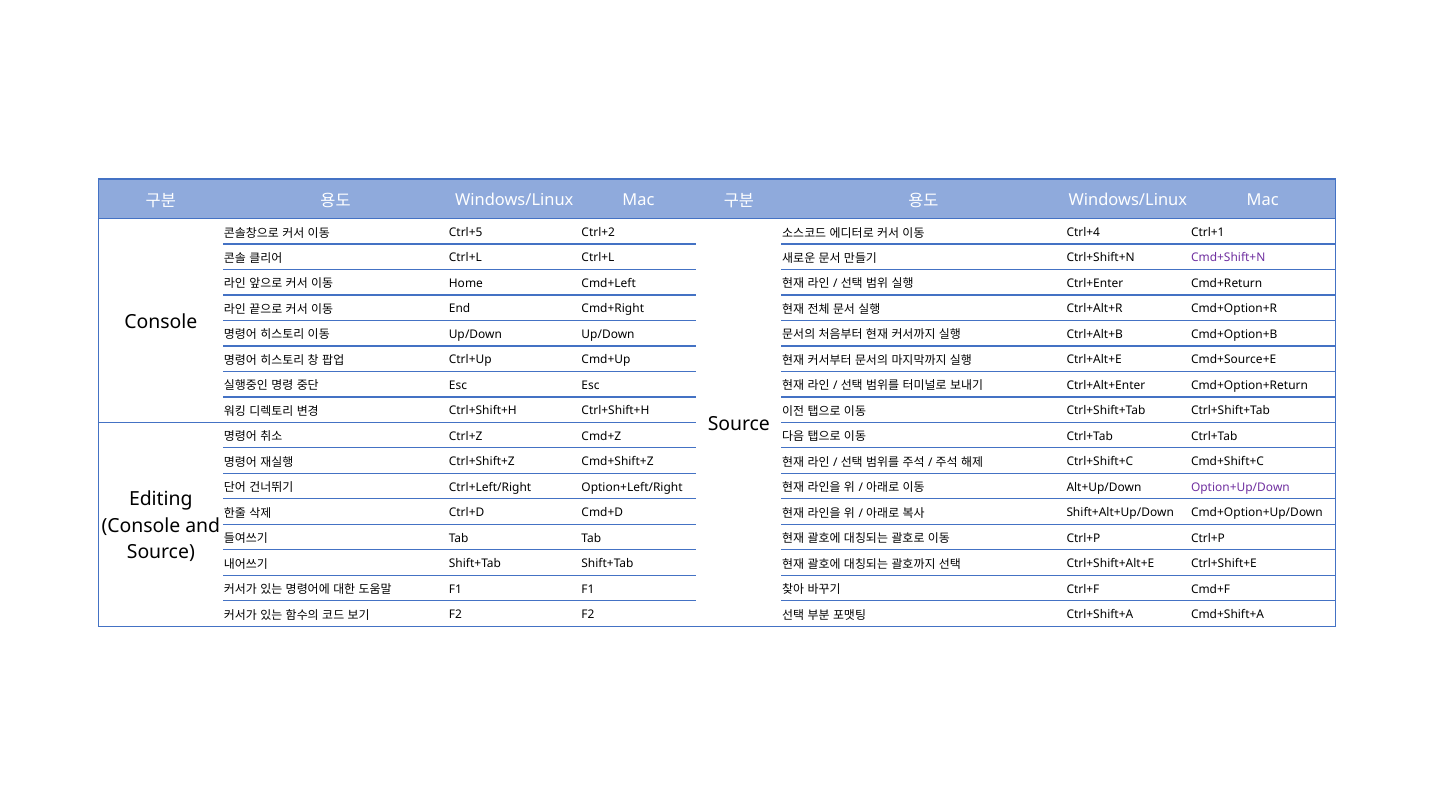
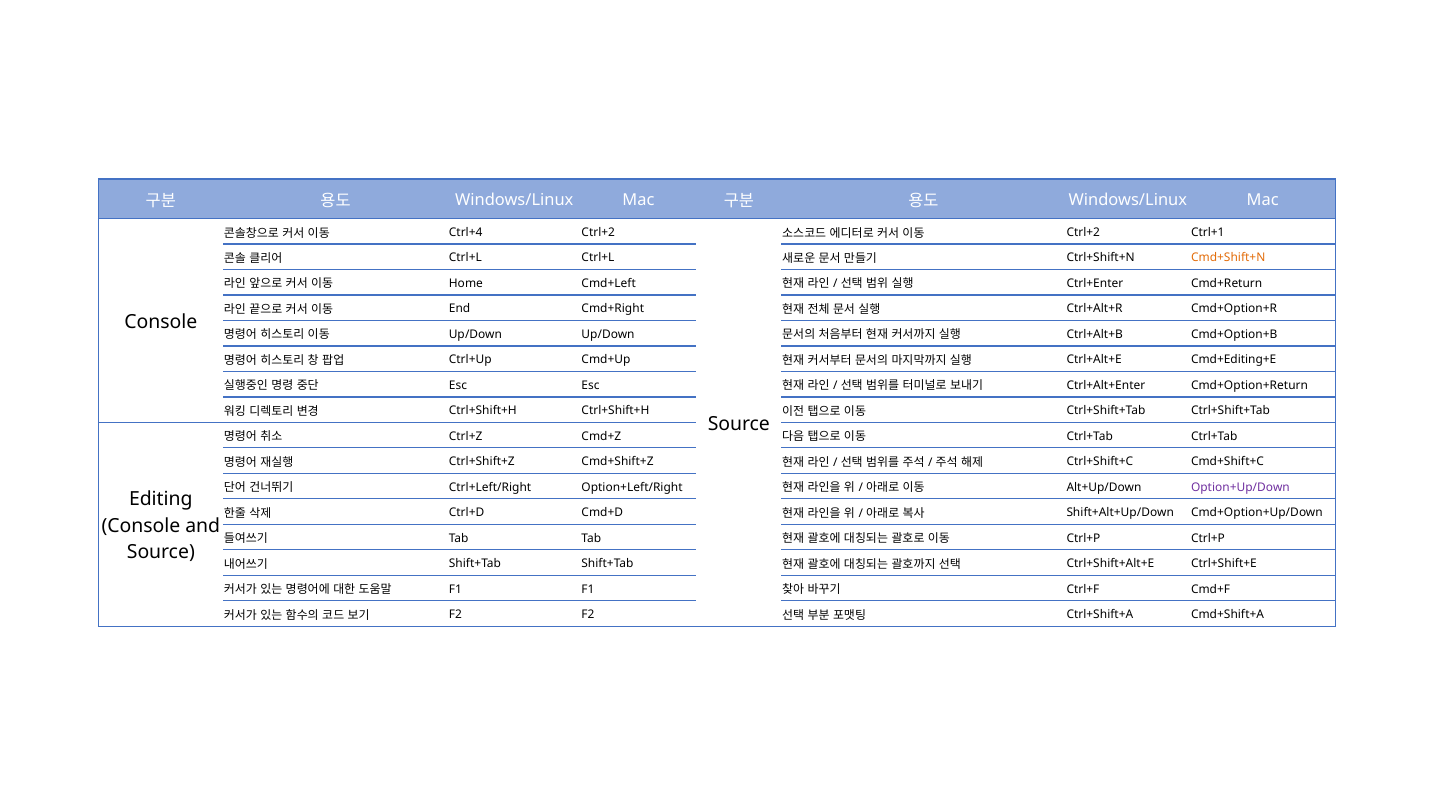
Ctrl+5: Ctrl+5 -> Ctrl+4
Ctrl+4 at (1083, 233): Ctrl+4 -> Ctrl+2
Cmd+Shift+N colour: purple -> orange
Cmd+Source+E: Cmd+Source+E -> Cmd+Editing+E
